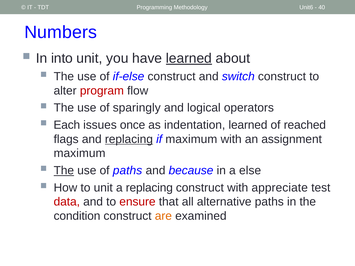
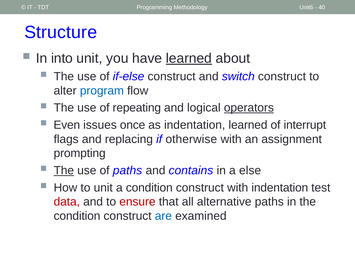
Numbers: Numbers -> Structure
program colour: red -> blue
sparingly: sparingly -> repeating
operators underline: none -> present
Each: Each -> Even
reached: reached -> interrupt
replacing at (129, 139) underline: present -> none
if maximum: maximum -> otherwise
maximum at (80, 153): maximum -> prompting
because: because -> contains
a replacing: replacing -> condition
with appreciate: appreciate -> indentation
are colour: orange -> blue
